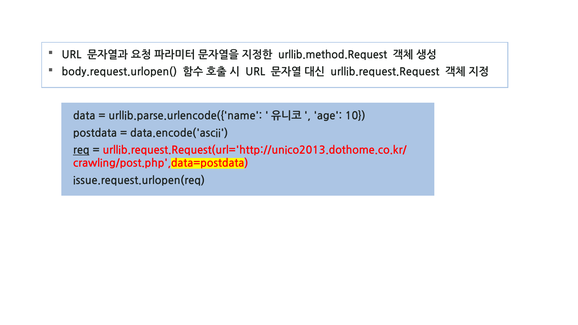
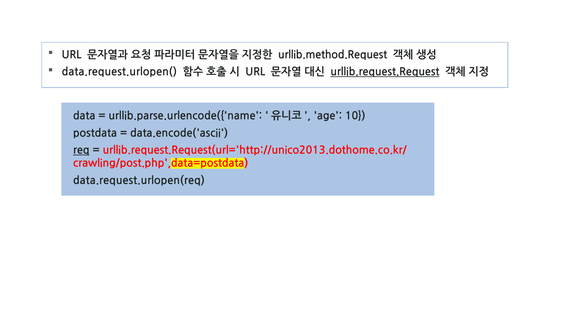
body.request.urlopen(: body.request.urlopen( -> data.request.urlopen(
urllib.request.Request underline: none -> present
issue.request.urlopen(req: issue.request.urlopen(req -> data.request.urlopen(req
